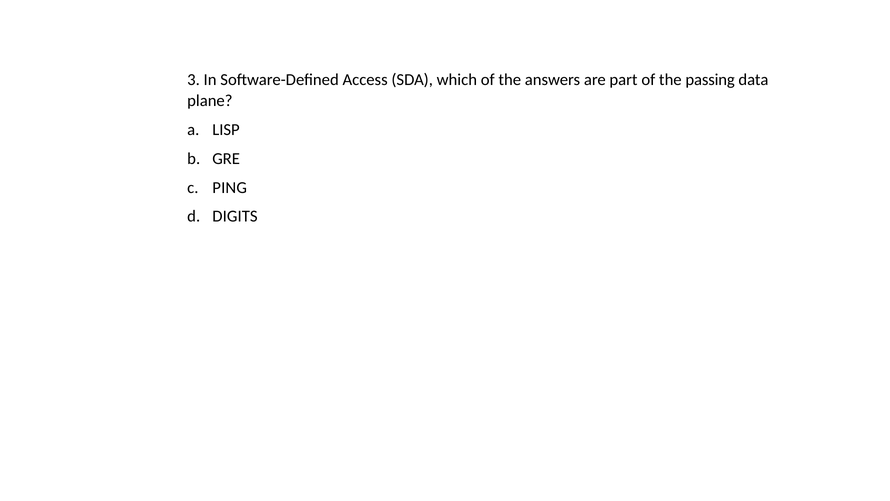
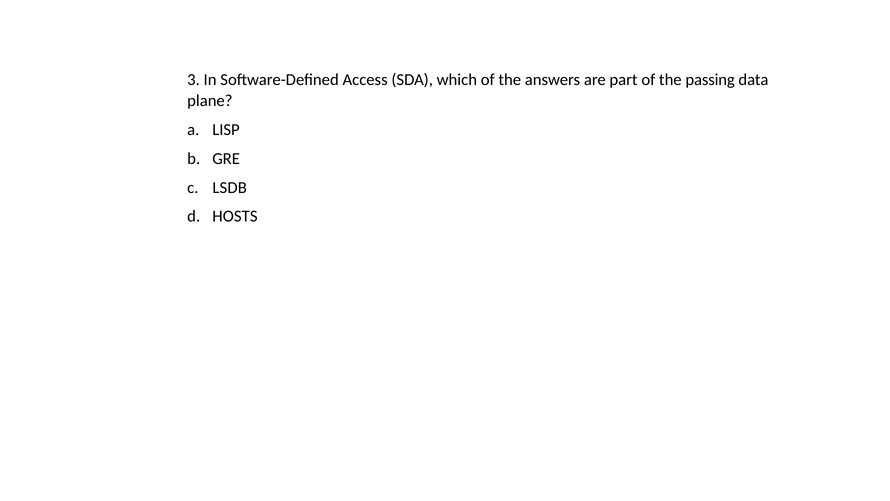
PING: PING -> LSDB
DIGITS: DIGITS -> HOSTS
